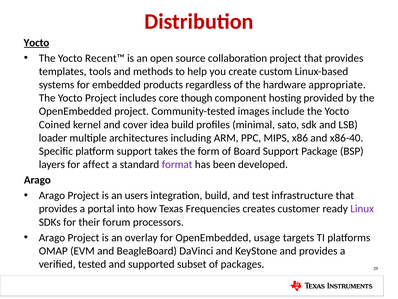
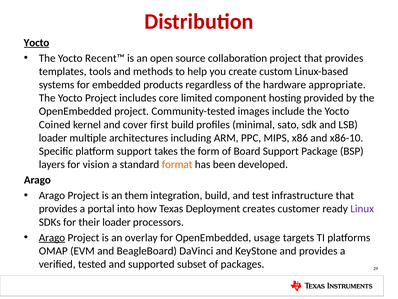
though: though -> limited
idea: idea -> first
x86-40: x86-40 -> x86-10
affect: affect -> vision
format colour: purple -> orange
users: users -> them
Frequencies: Frequencies -> Deployment
their forum: forum -> loader
Arago at (52, 237) underline: none -> present
